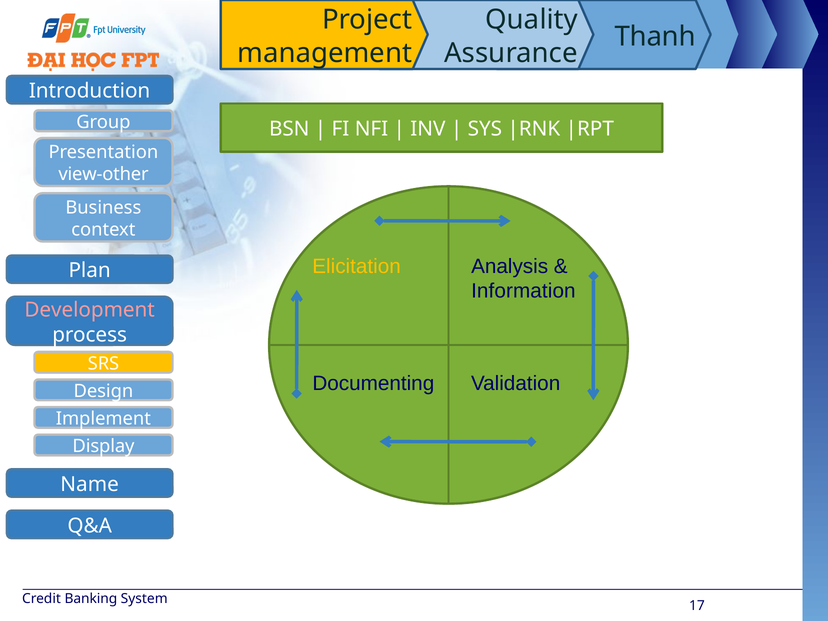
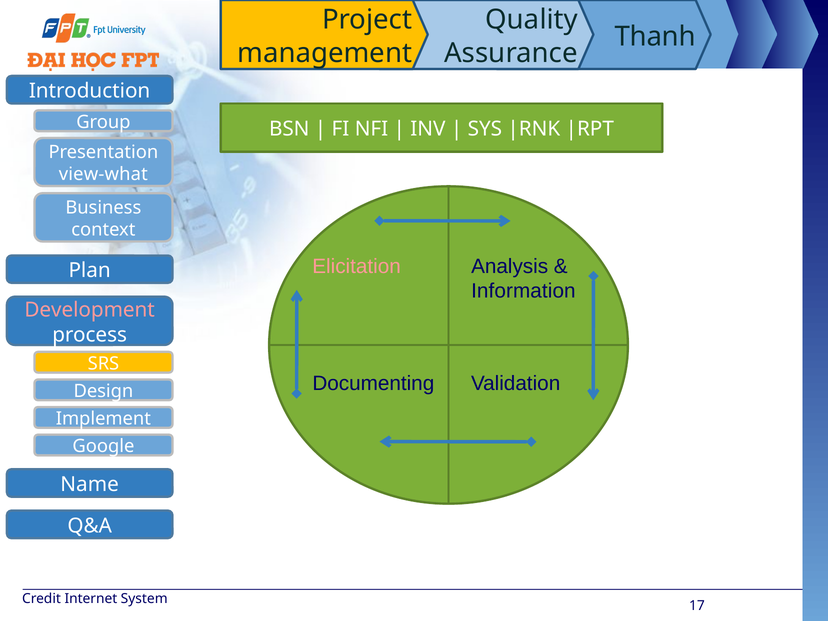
view-other: view-other -> view-what
Elicitation colour: yellow -> pink
Display: Display -> Google
Banking: Banking -> Internet
